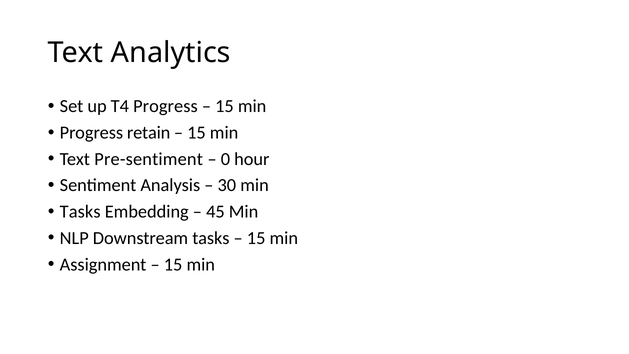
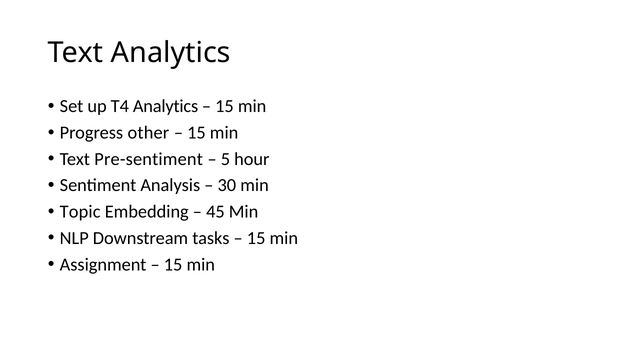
T4 Progress: Progress -> Analytics
retain: retain -> other
0: 0 -> 5
Tasks at (80, 212): Tasks -> Topic
